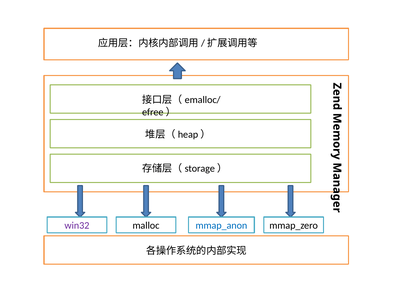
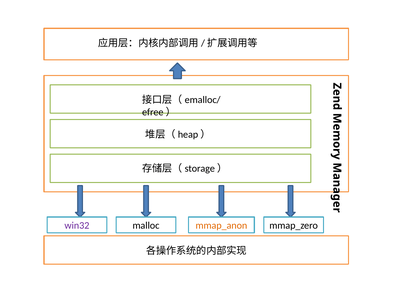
mmap_anon colour: blue -> orange
